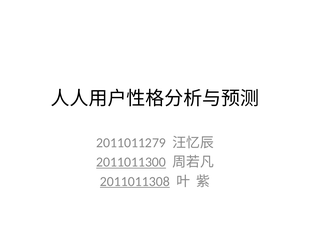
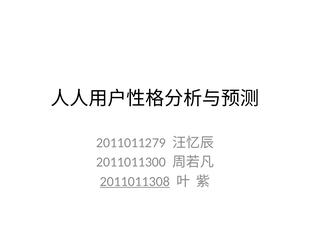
2011011300 underline: present -> none
